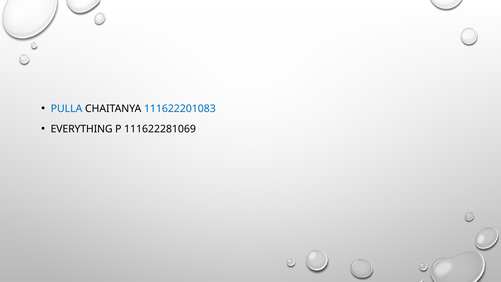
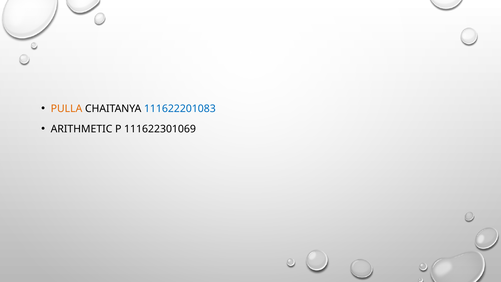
PULLA colour: blue -> orange
EVERYTHING: EVERYTHING -> ARITHMETIC
111622281069: 111622281069 -> 111622301069
